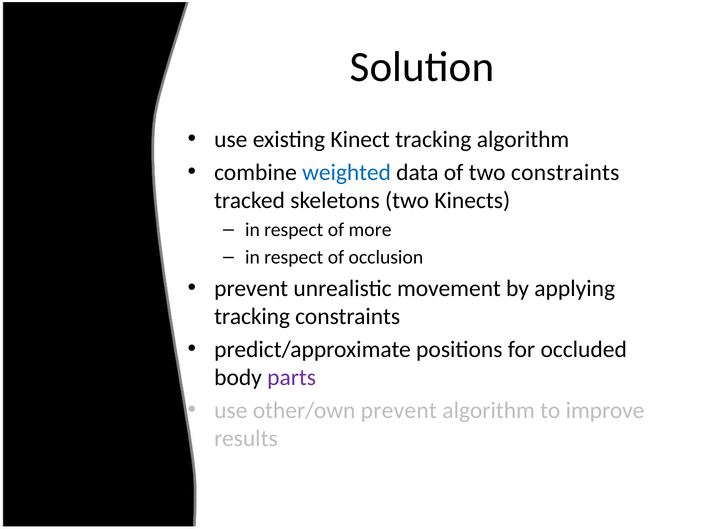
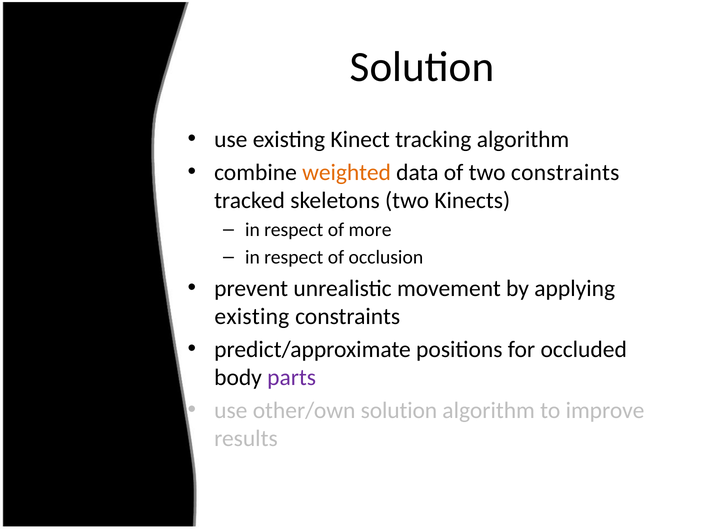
weighted colour: blue -> orange
tracking at (252, 317): tracking -> existing
other/own prevent: prevent -> solution
